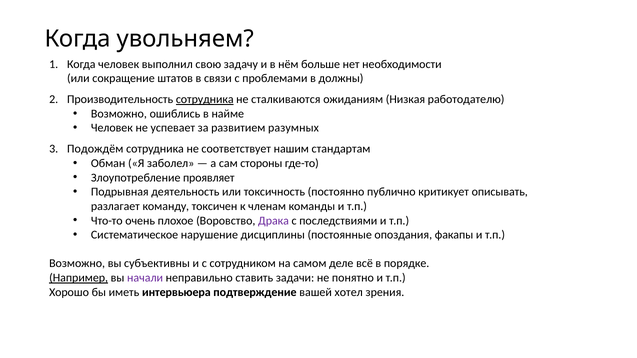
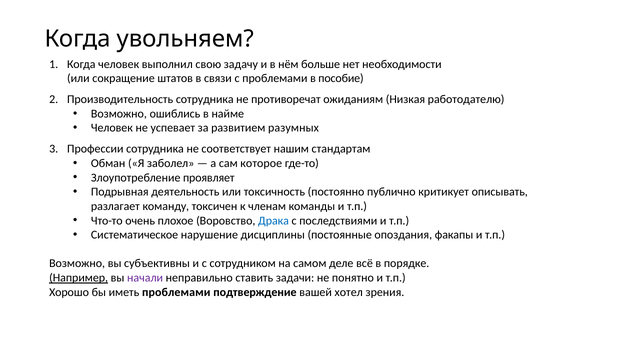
должны: должны -> пособие
сотрудника at (205, 99) underline: present -> none
сталкиваются: сталкиваются -> противоречат
Подождём: Подождём -> Профессии
стороны: стороны -> которое
Драка colour: purple -> blue
иметь интервьюера: интервьюера -> проблемами
